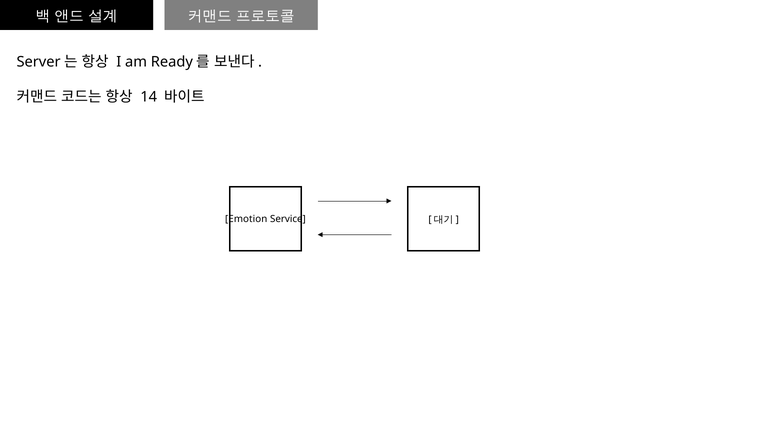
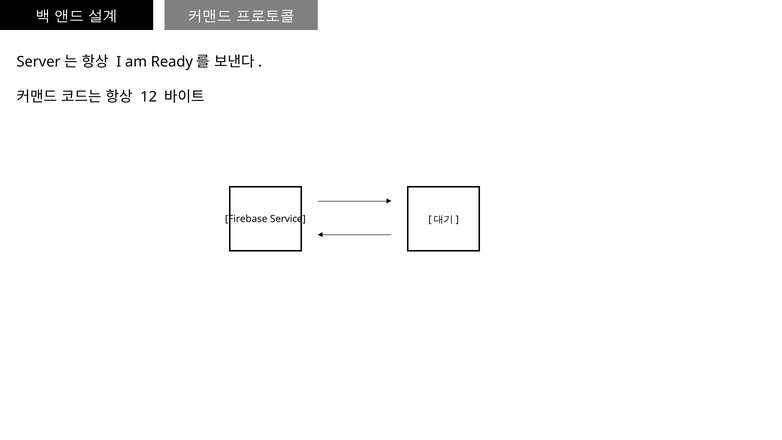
14: 14 -> 12
Emotion: Emotion -> Firebase
